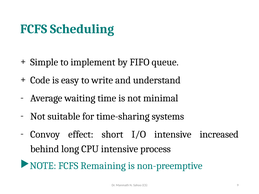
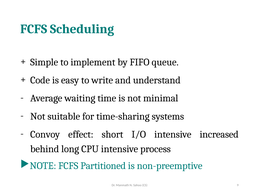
Remaining: Remaining -> Partitioned
